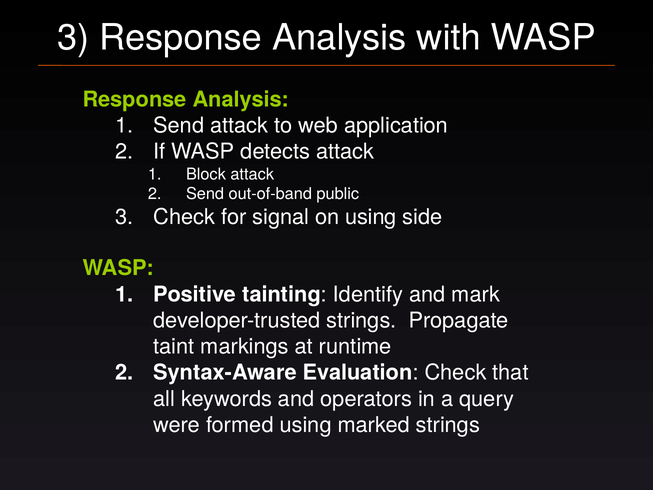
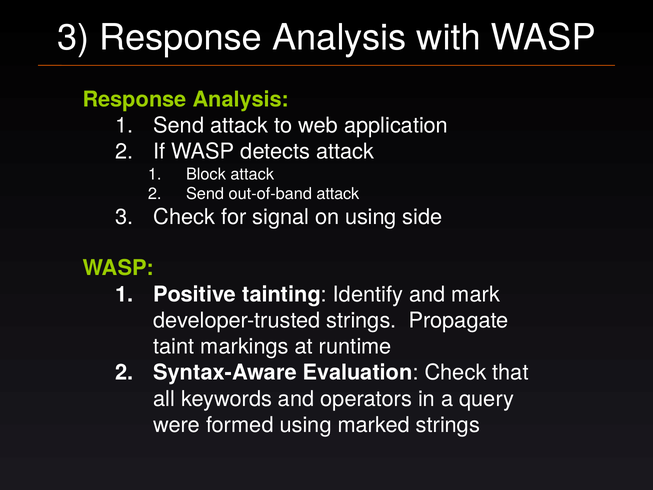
out-of-band public: public -> attack
